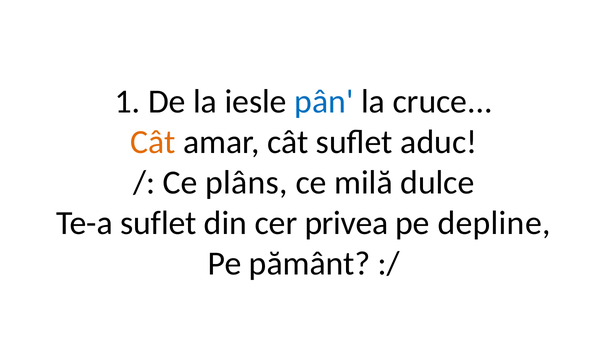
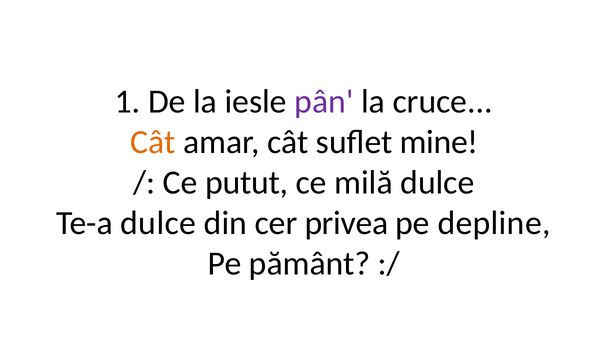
pân colour: blue -> purple
aduc: aduc -> mine
plâns: plâns -> putut
Te-a suflet: suflet -> dulce
